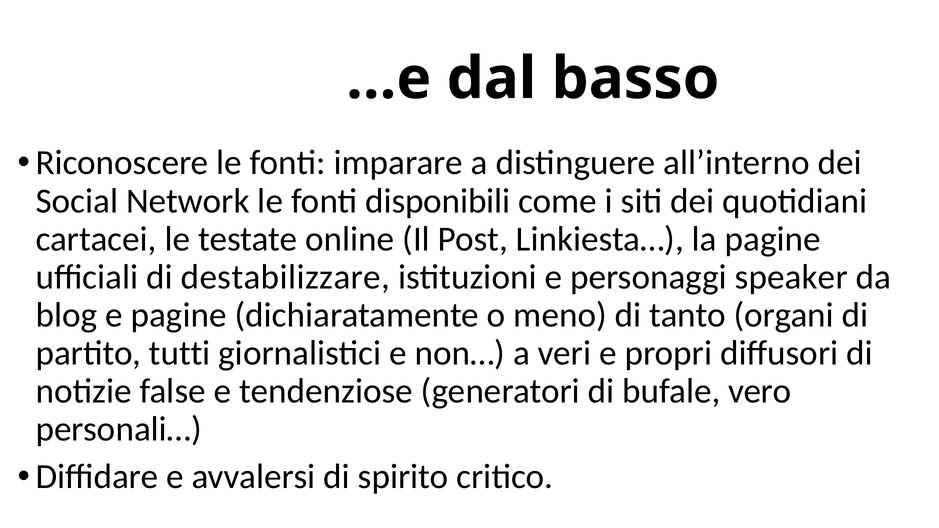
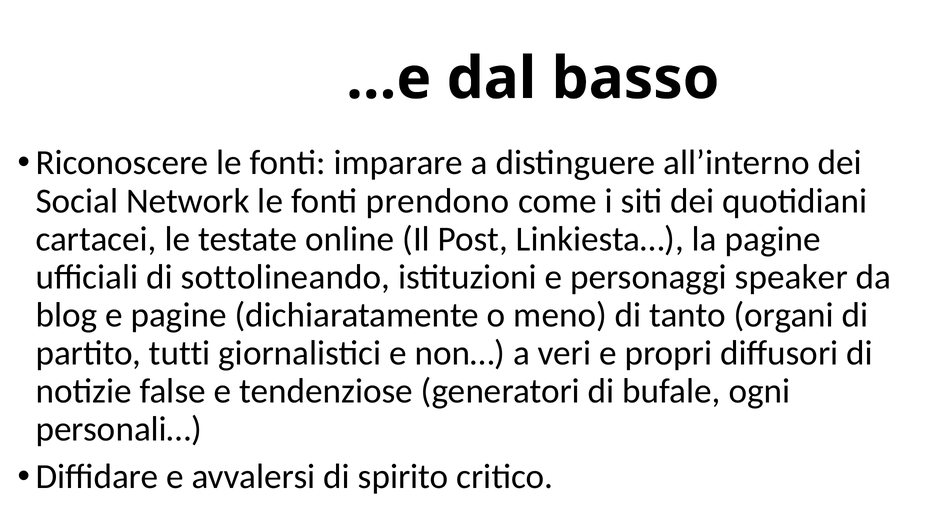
disponibili: disponibili -> prendono
destabilizzare: destabilizzare -> sottolineando
vero: vero -> ogni
